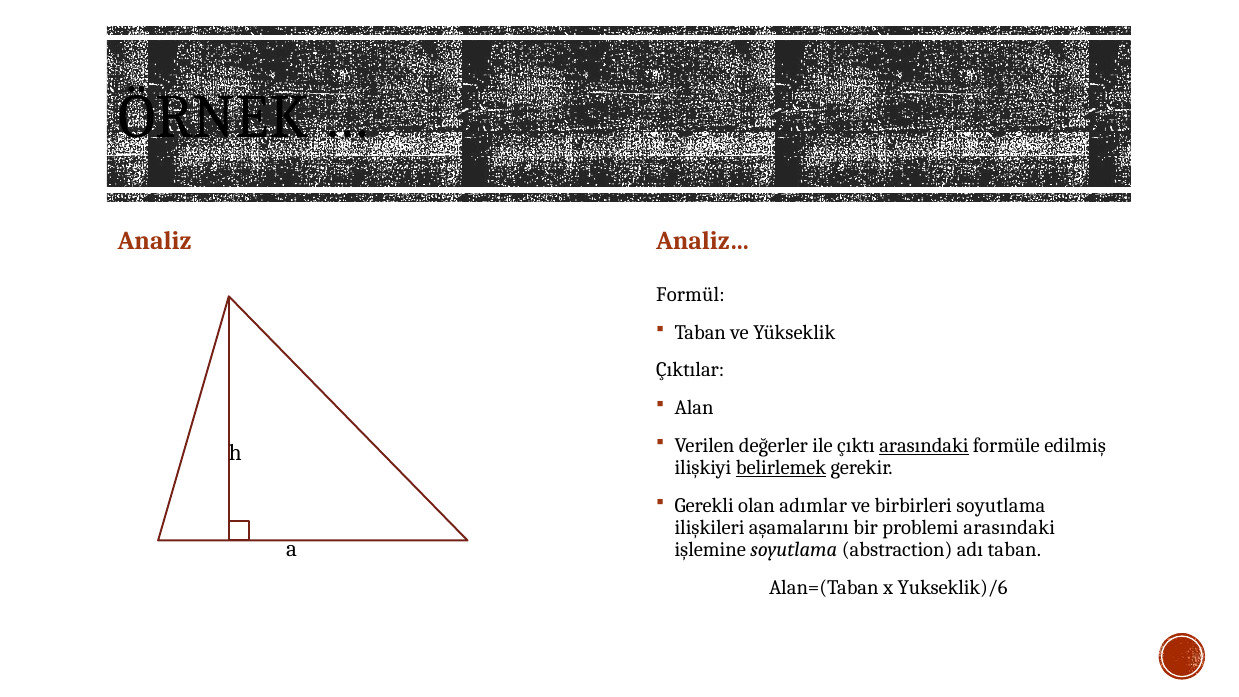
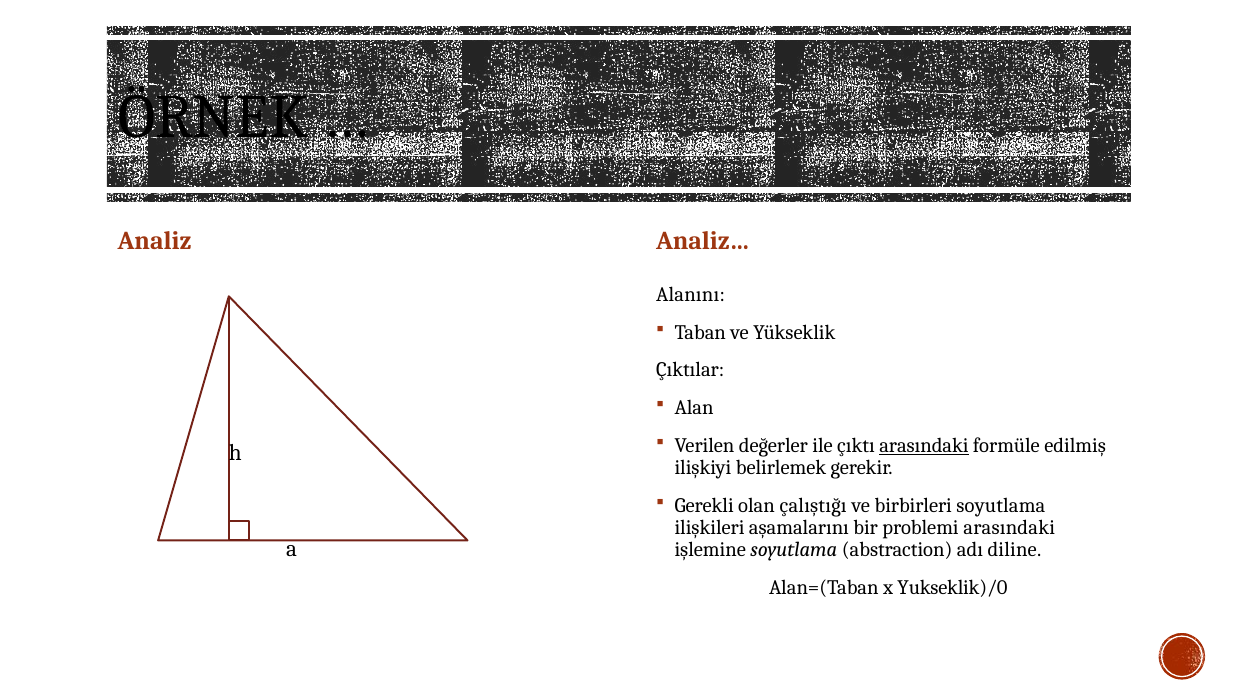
Formül: Formül -> Alanını
belirlemek underline: present -> none
adımlar: adımlar -> çalıştığı
adı taban: taban -> diline
Yukseklik)/6: Yukseklik)/6 -> Yukseklik)/0
